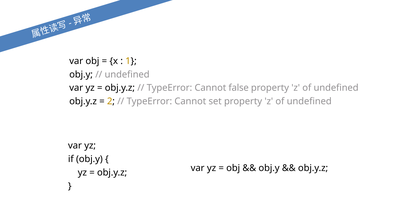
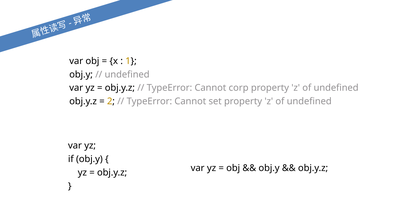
false: false -> corp
